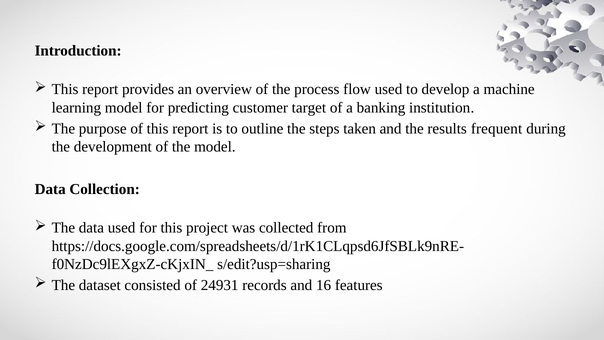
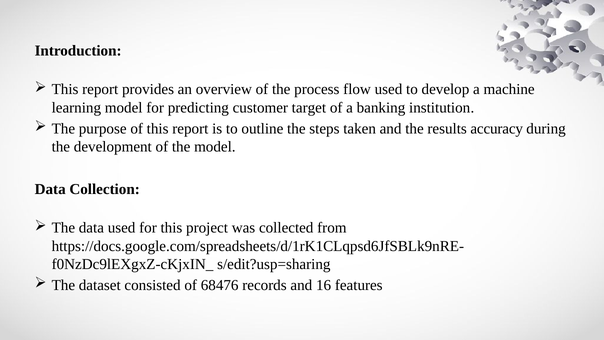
frequent: frequent -> accuracy
24931: 24931 -> 68476
